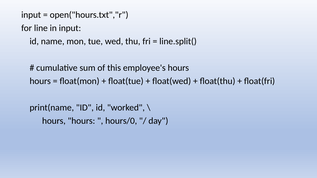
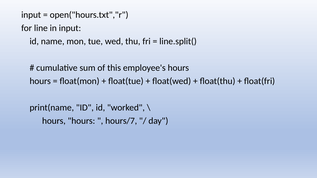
hours/0: hours/0 -> hours/7
